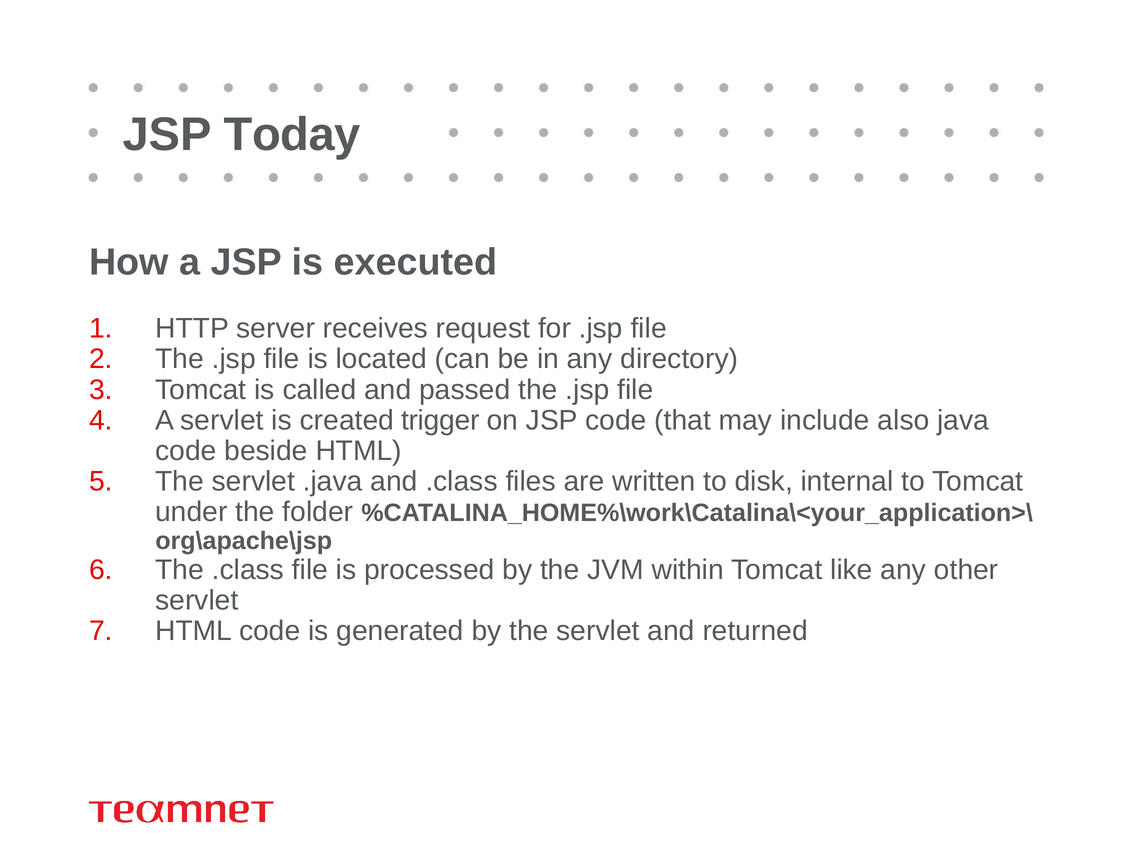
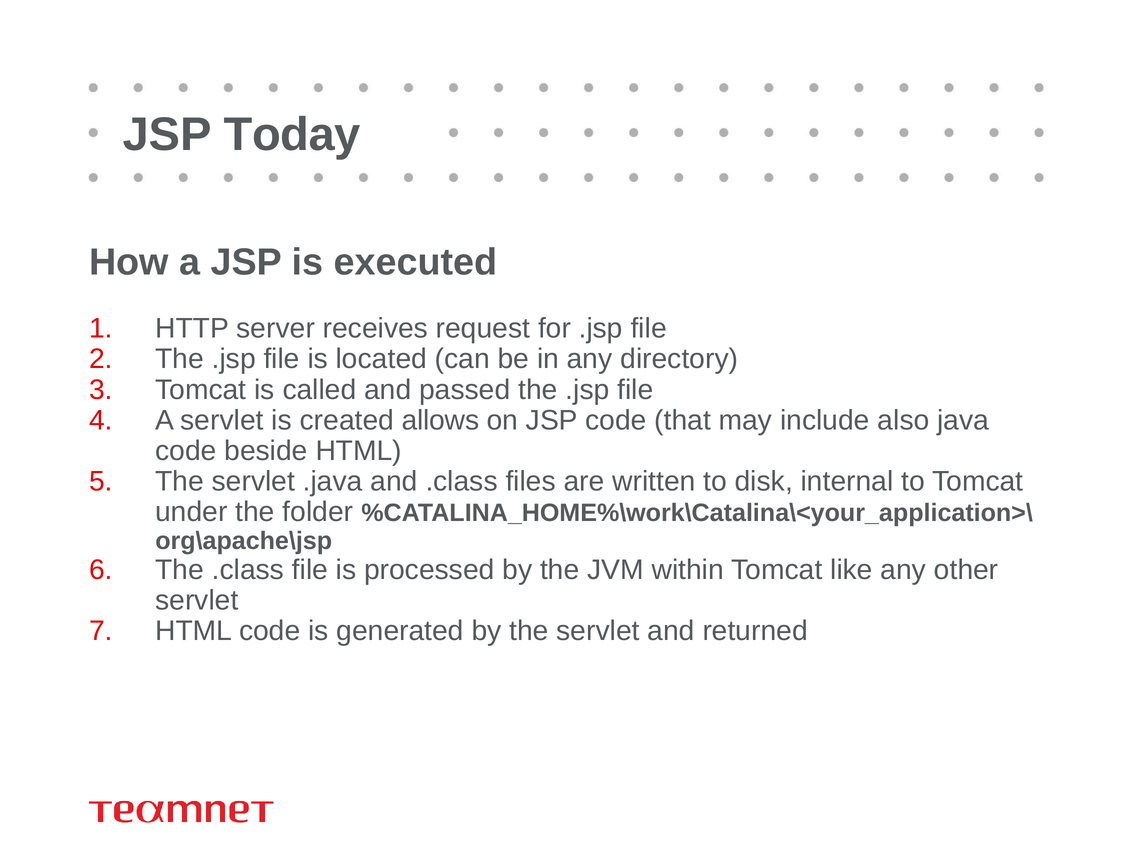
trigger: trigger -> allows
